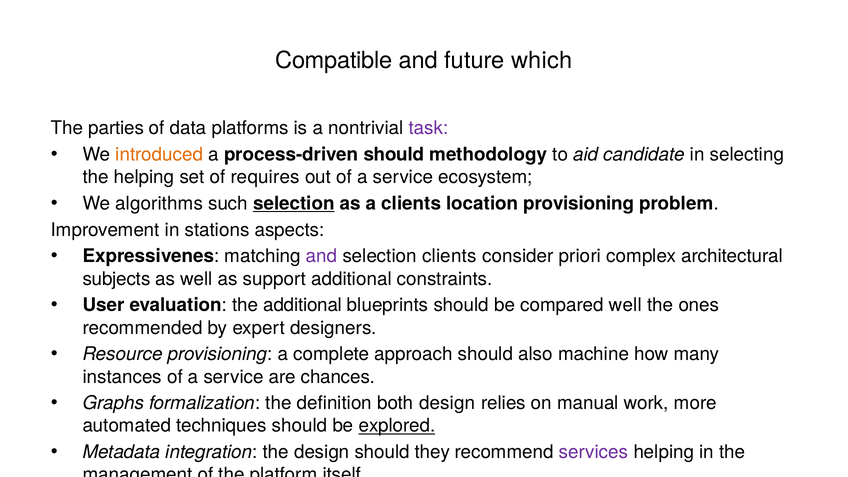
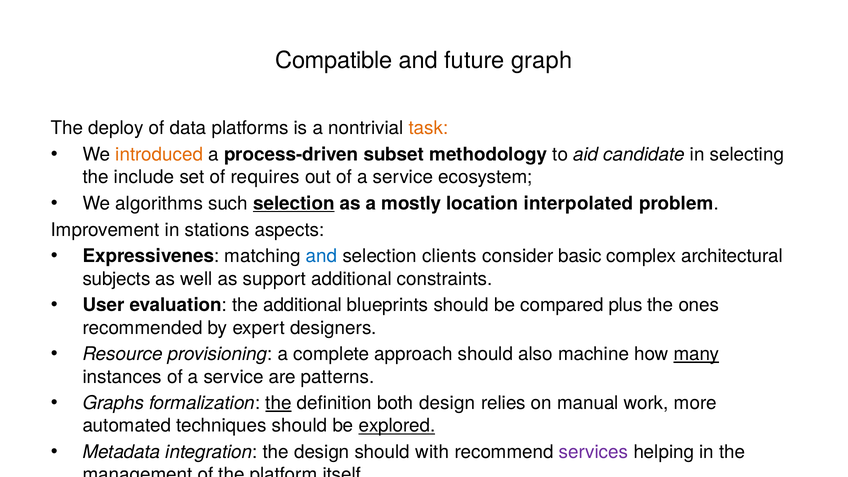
which: which -> graph
parties: parties -> deploy
task colour: purple -> orange
process-driven should: should -> subset
the helping: helping -> include
a clients: clients -> mostly
location provisioning: provisioning -> interpolated
and at (322, 256) colour: purple -> blue
priori: priori -> basic
compared well: well -> plus
many underline: none -> present
chances: chances -> patterns
the at (279, 403) underline: none -> present
they: they -> with
